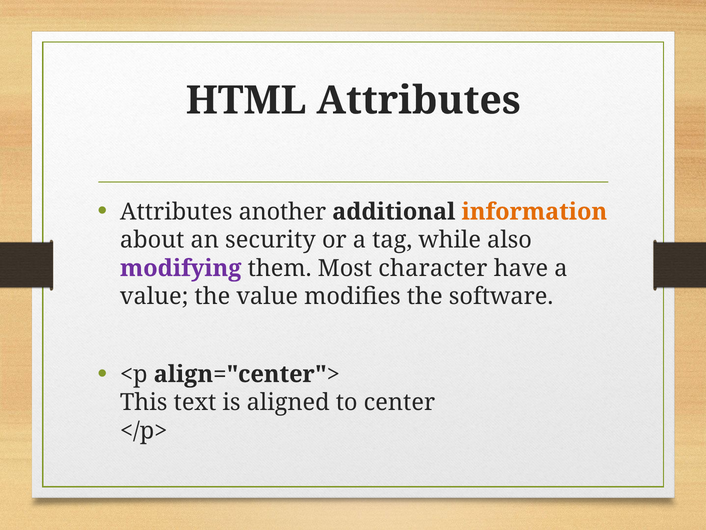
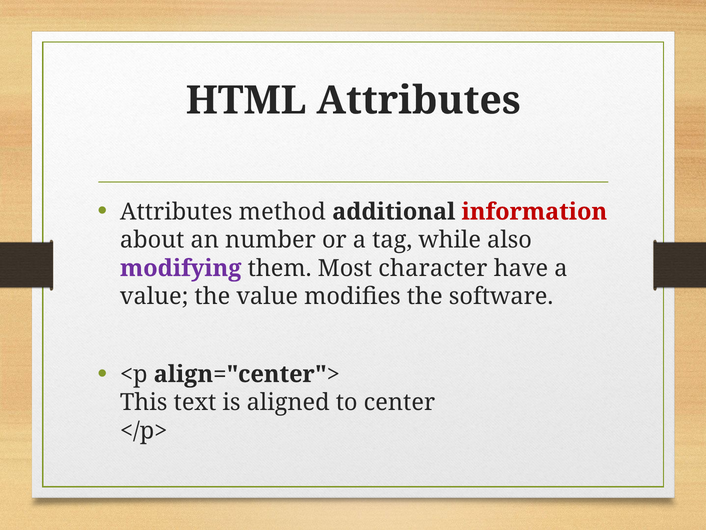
another: another -> method
information colour: orange -> red
security: security -> number
